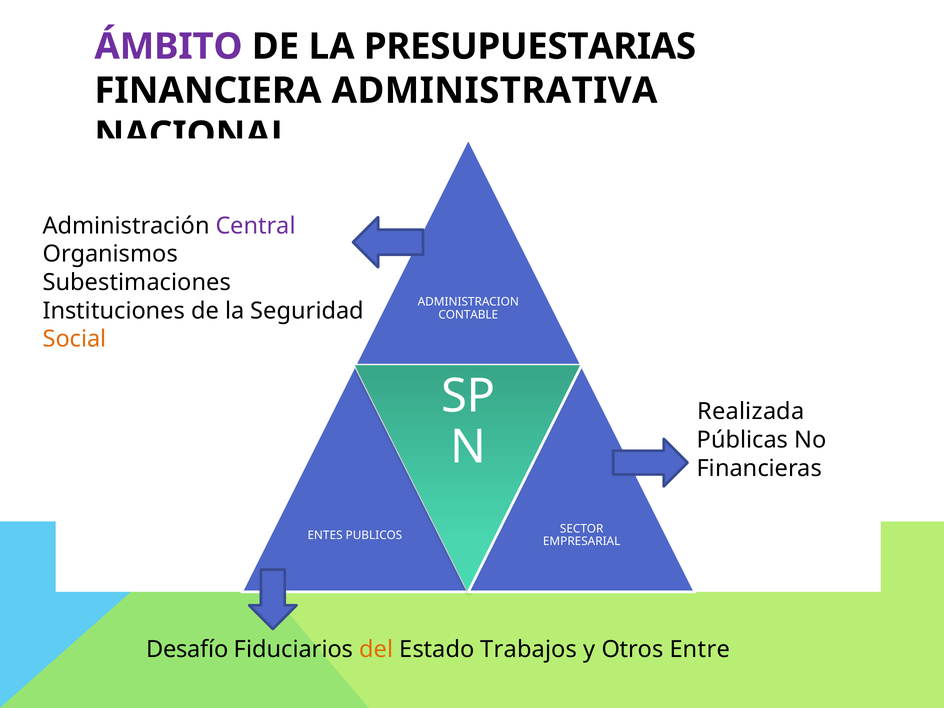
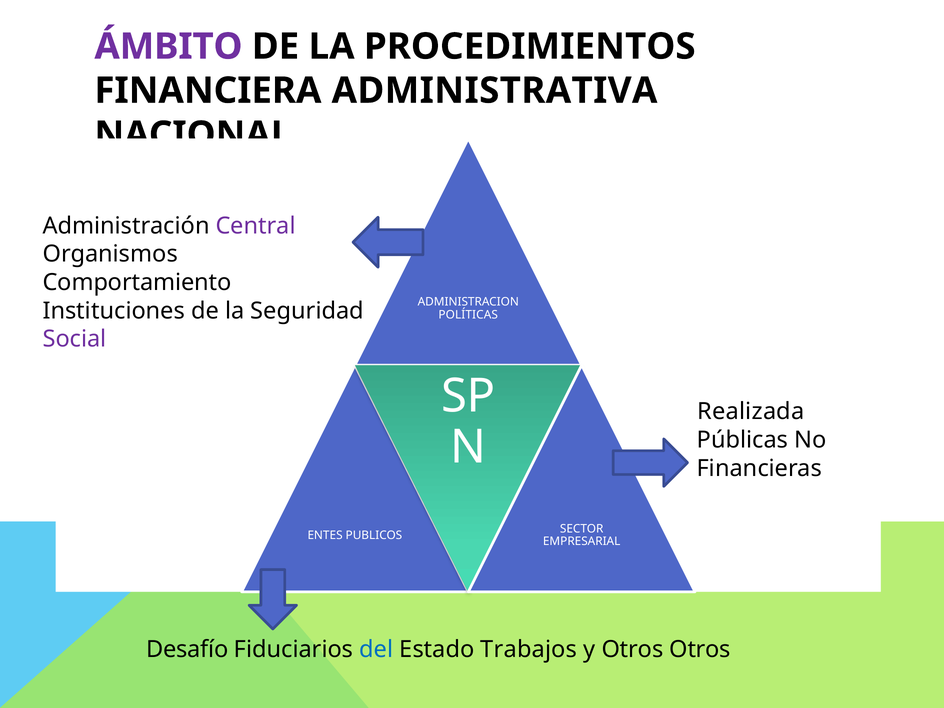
PRESUPUESTARIAS: PRESUPUESTARIAS -> PROCEDIMIENTOS
Subestimaciones: Subestimaciones -> Comportamiento
CONTABLE: CONTABLE -> POLÍTICAS
Social colour: orange -> purple
del colour: orange -> blue
Otros Entre: Entre -> Otros
